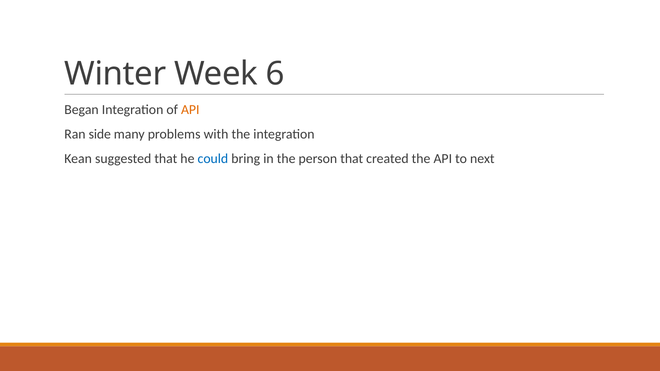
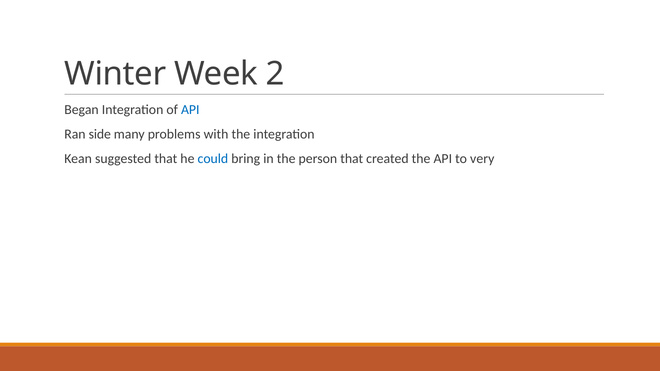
6: 6 -> 2
API at (190, 110) colour: orange -> blue
next: next -> very
